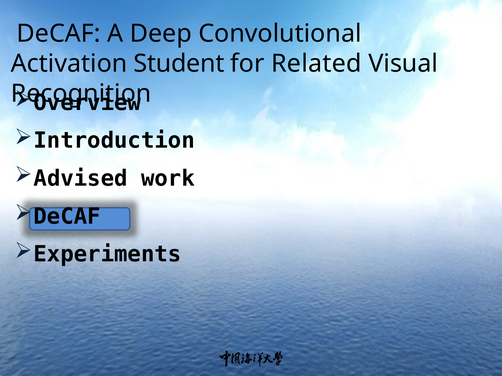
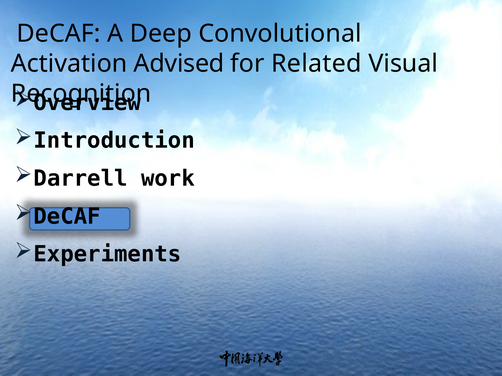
Student: Student -> Advised
Advised: Advised -> Darrell
